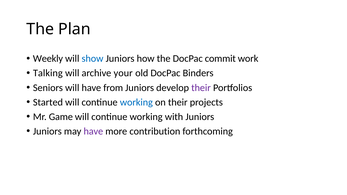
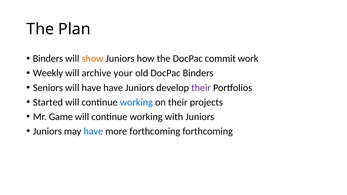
Weekly at (48, 59): Weekly -> Binders
show colour: blue -> orange
Talking: Talking -> Weekly
have from: from -> have
have at (93, 131) colour: purple -> blue
more contribution: contribution -> forthcoming
